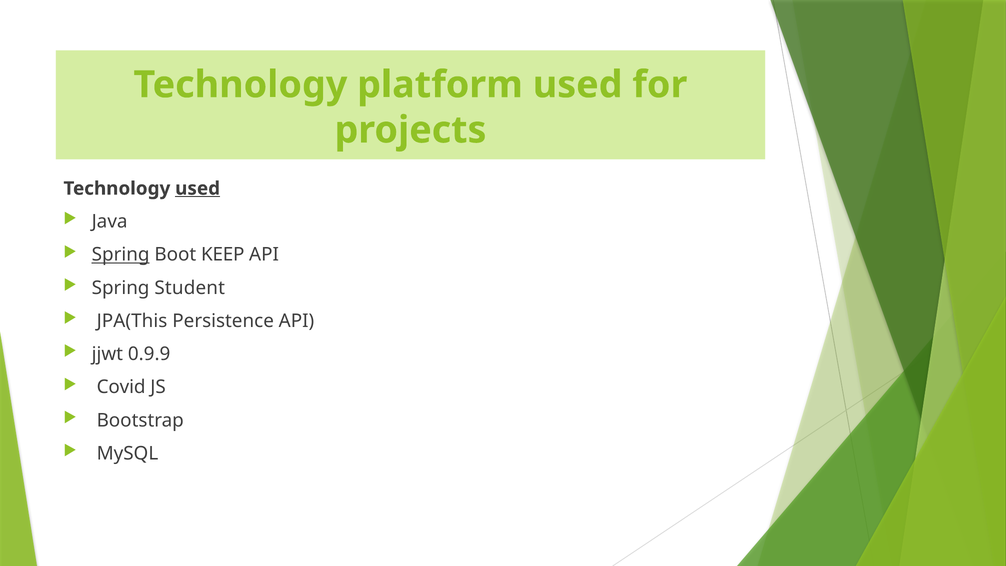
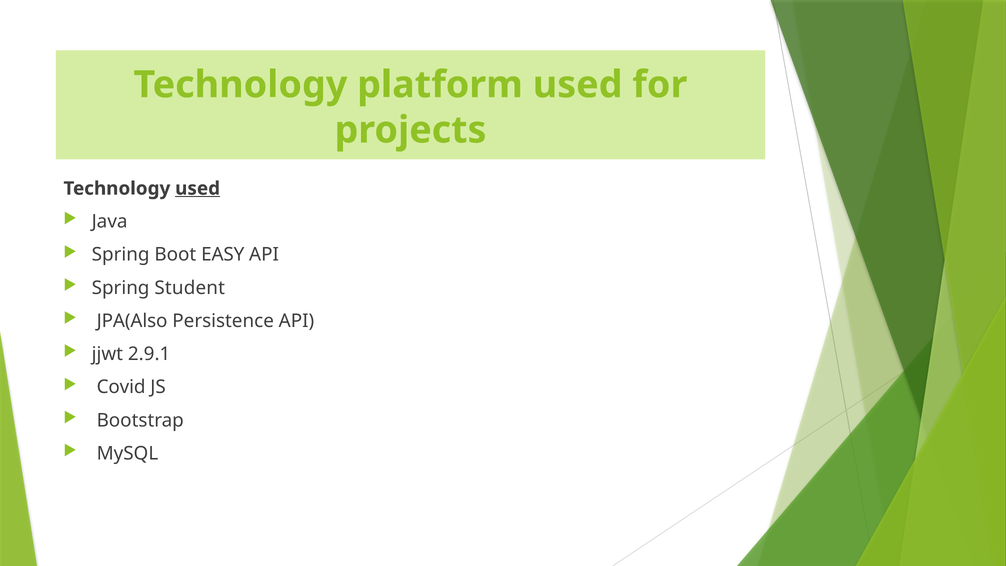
Spring at (121, 255) underline: present -> none
KEEP: KEEP -> EASY
JPA(This: JPA(This -> JPA(Also
0.9.9: 0.9.9 -> 2.9.1
